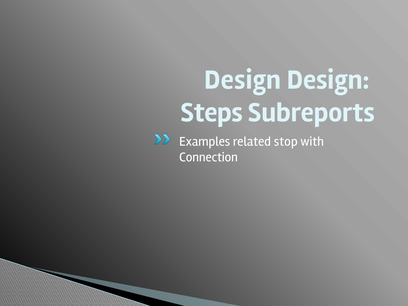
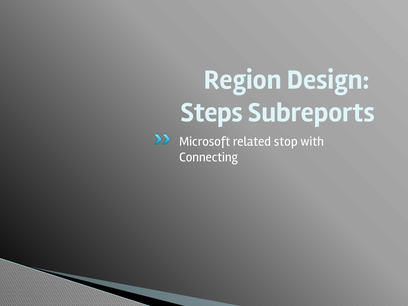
Design at (243, 80): Design -> Region
Examples: Examples -> Microsoft
Connection: Connection -> Connecting
